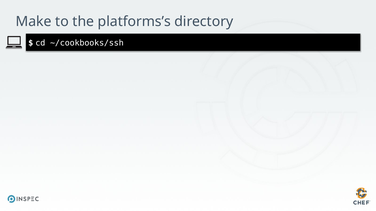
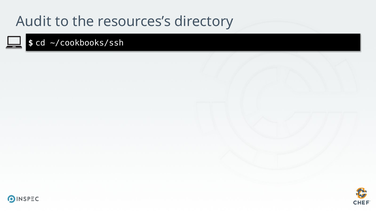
Make: Make -> Audit
platforms’s: platforms’s -> resources’s
